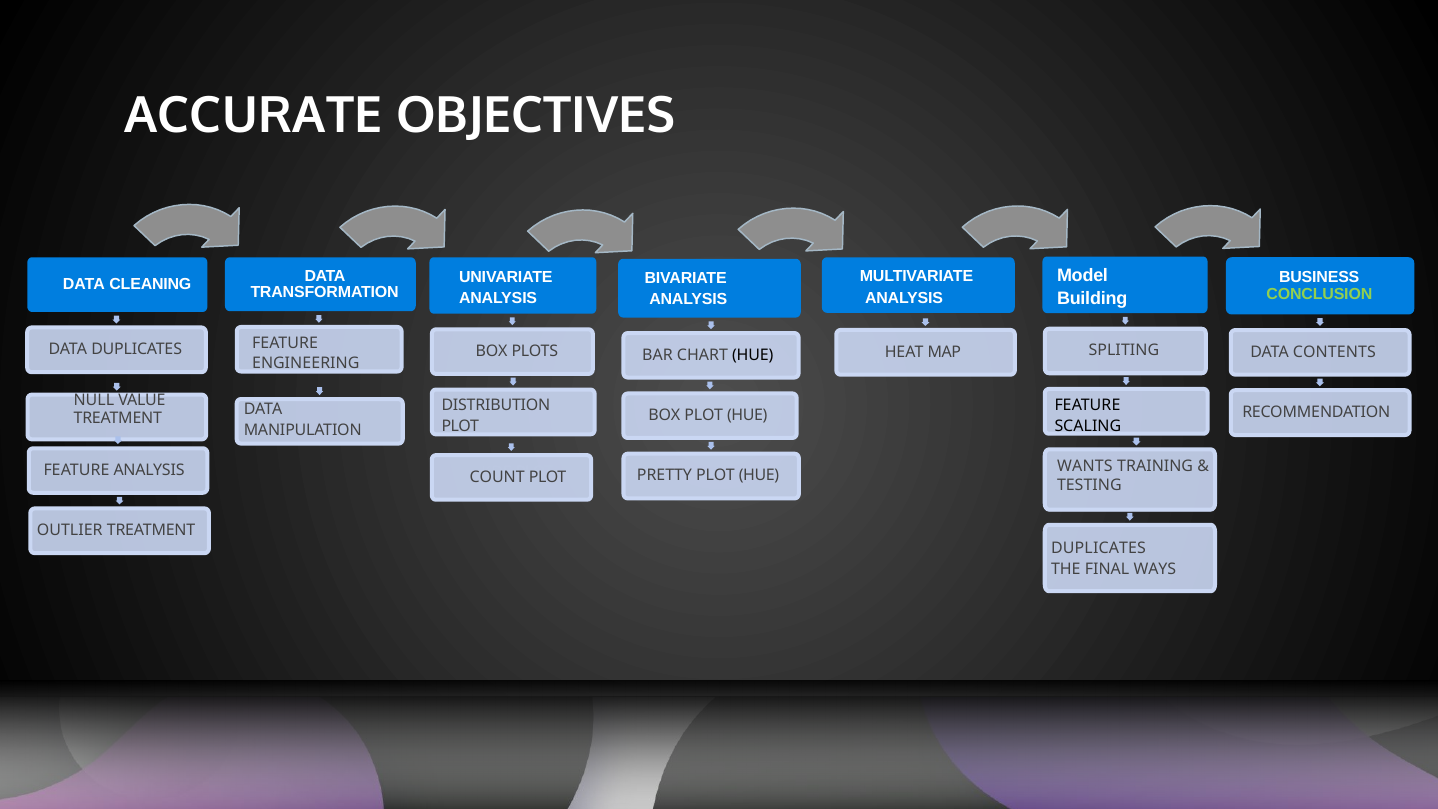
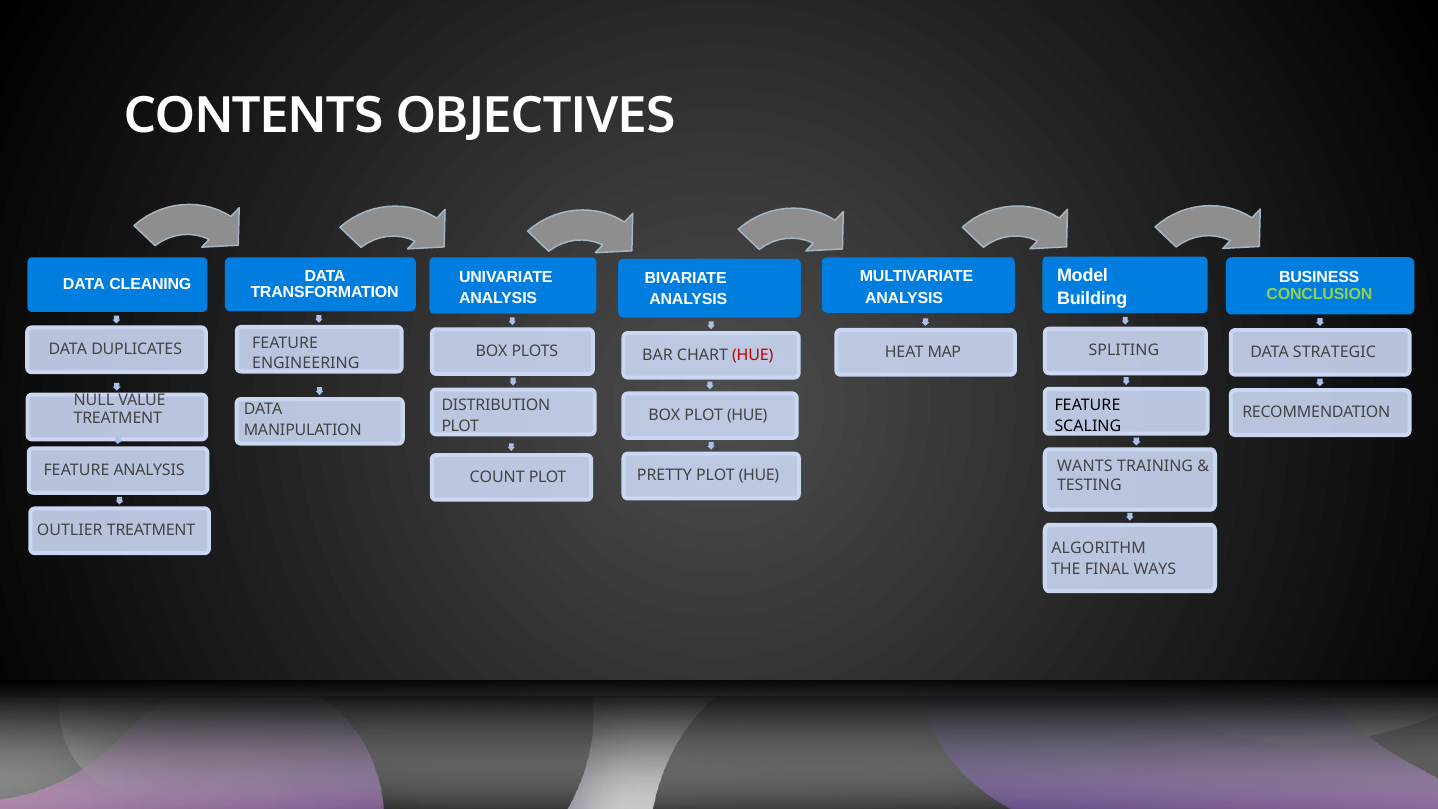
ACCURATE: ACCURATE -> CONTENTS
CONTENTS: CONTENTS -> STRATEGIC
HUE at (753, 355) colour: black -> red
DUPLICATES at (1099, 548): DUPLICATES -> ALGORITHM
